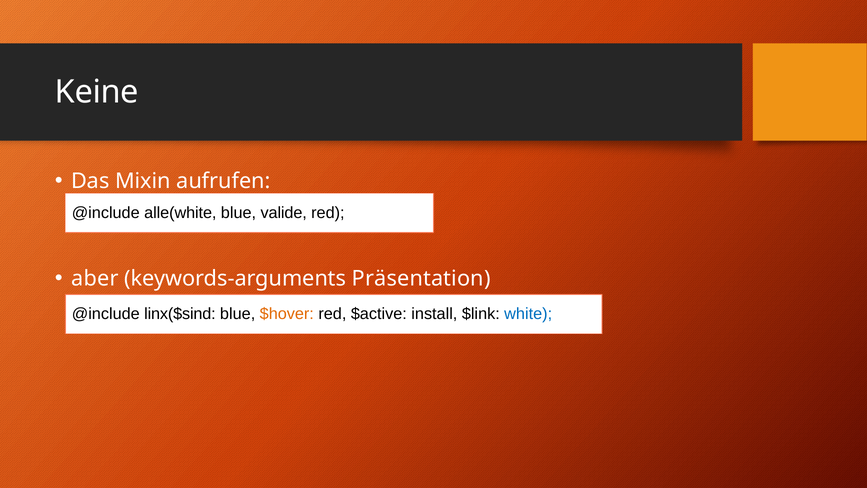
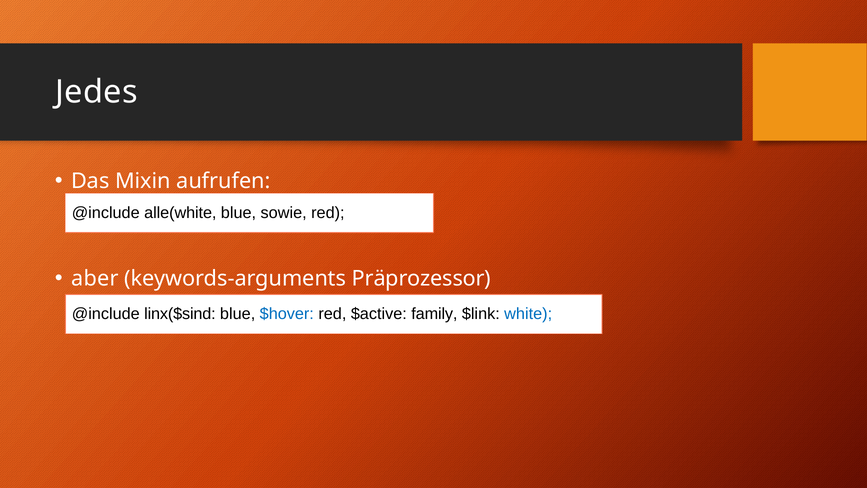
Keine: Keine -> Jedes
valide: valide -> sowie
Präsentation: Präsentation -> Präprozessor
$hover colour: orange -> blue
install: install -> family
